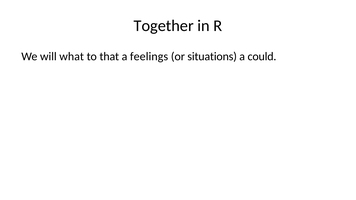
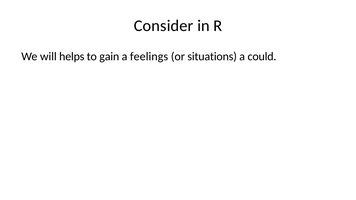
Together: Together -> Consider
what: what -> helps
that: that -> gain
